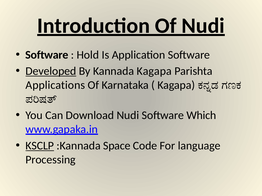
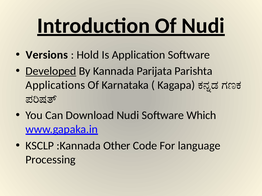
Software at (47, 55): Software -> Versions
Kannada Kagapa: Kagapa -> Parijata
KSCLP underline: present -> none
Space: Space -> Other
